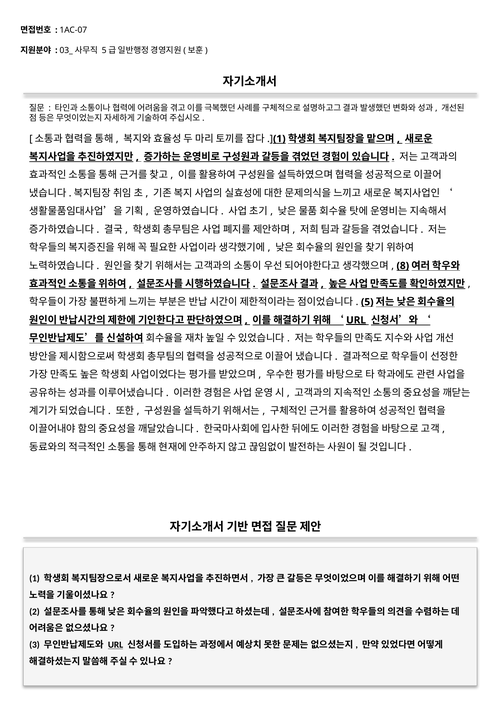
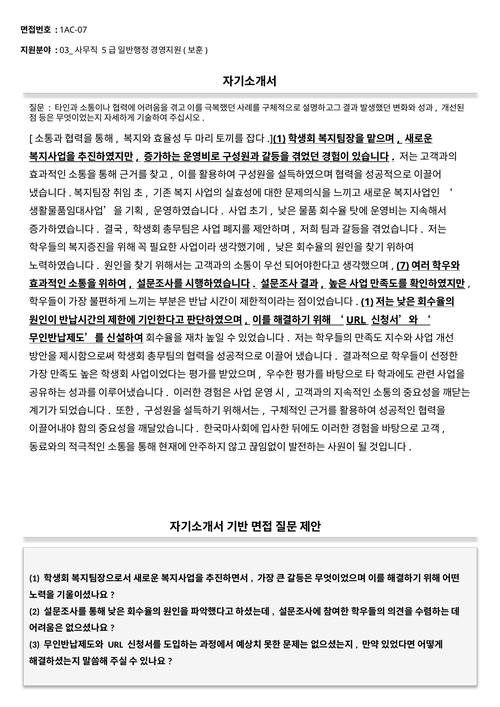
8: 8 -> 7
5 at (367, 302): 5 -> 1
URL at (116, 645) underline: present -> none
